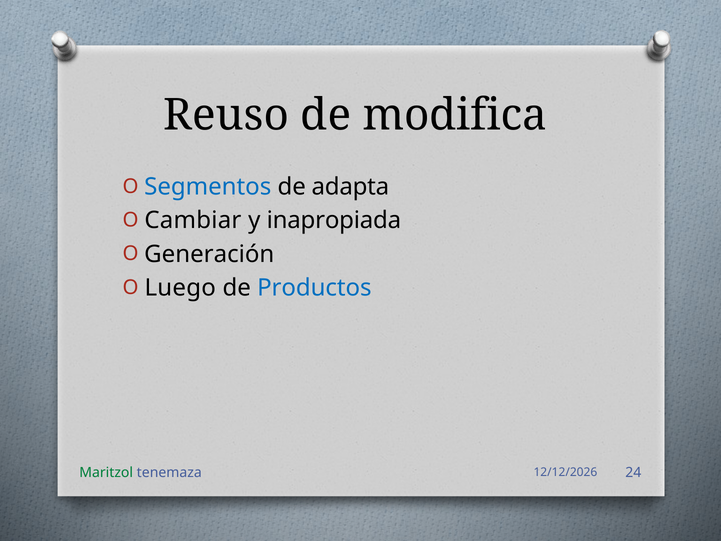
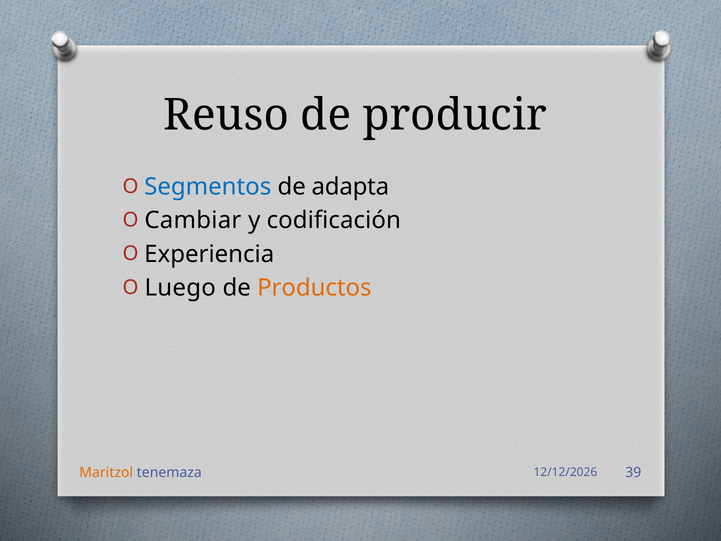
modifica: modifica -> producir
inapropiada: inapropiada -> codificación
Generación: Generación -> Experiencia
Productos colour: blue -> orange
Maritzol colour: green -> orange
24: 24 -> 39
